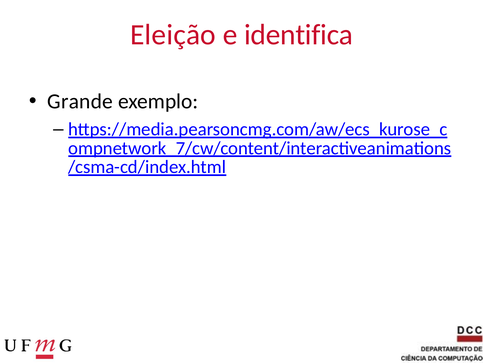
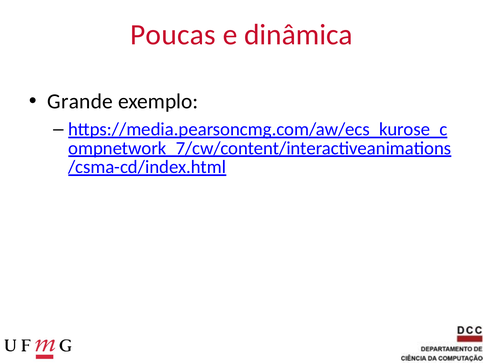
Eleição: Eleição -> Poucas
identifica: identifica -> dinâmica
